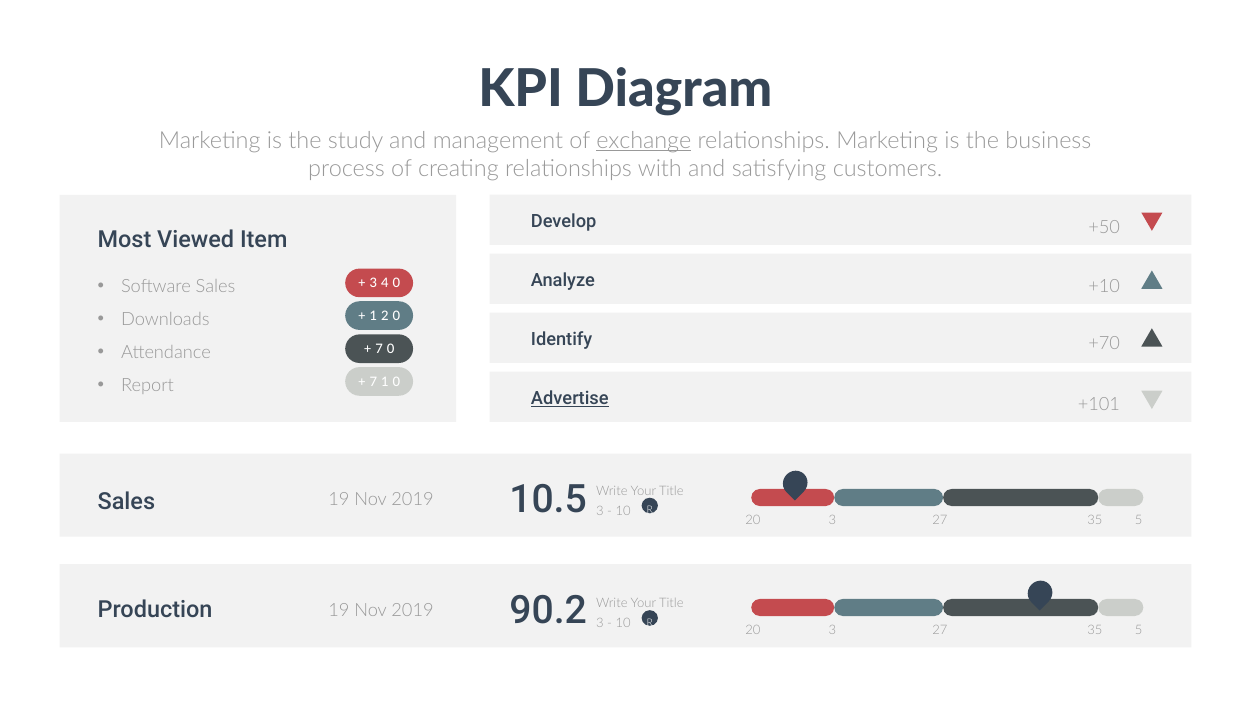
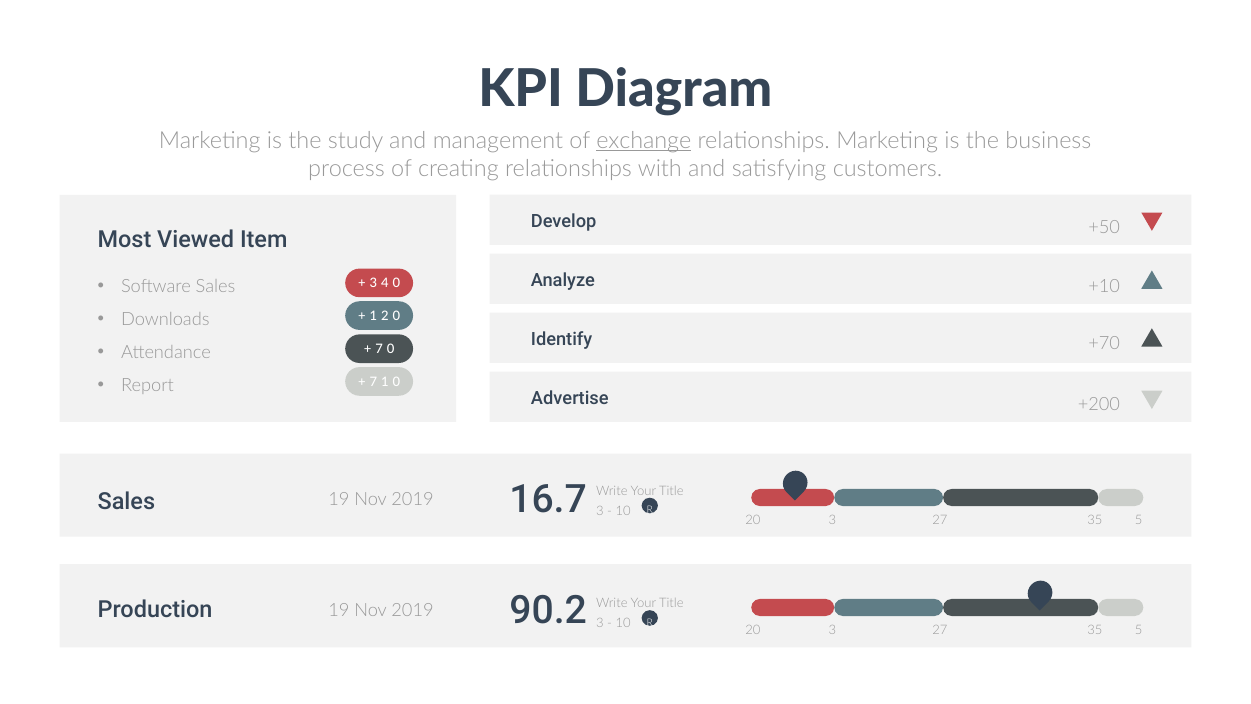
Advertise underline: present -> none
+101: +101 -> +200
10.5: 10.5 -> 16.7
